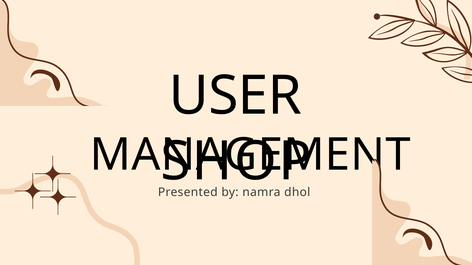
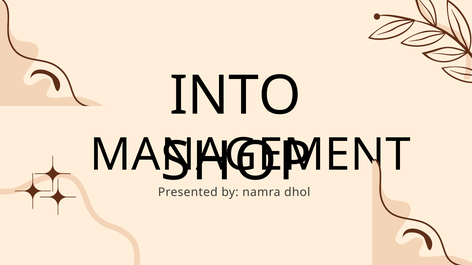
USER: USER -> INTO
